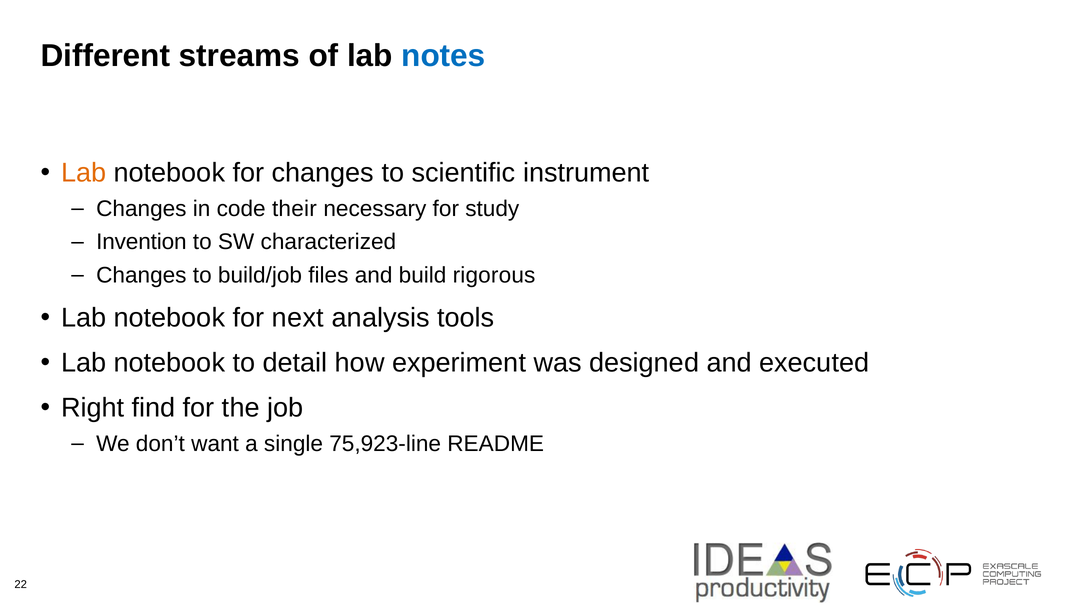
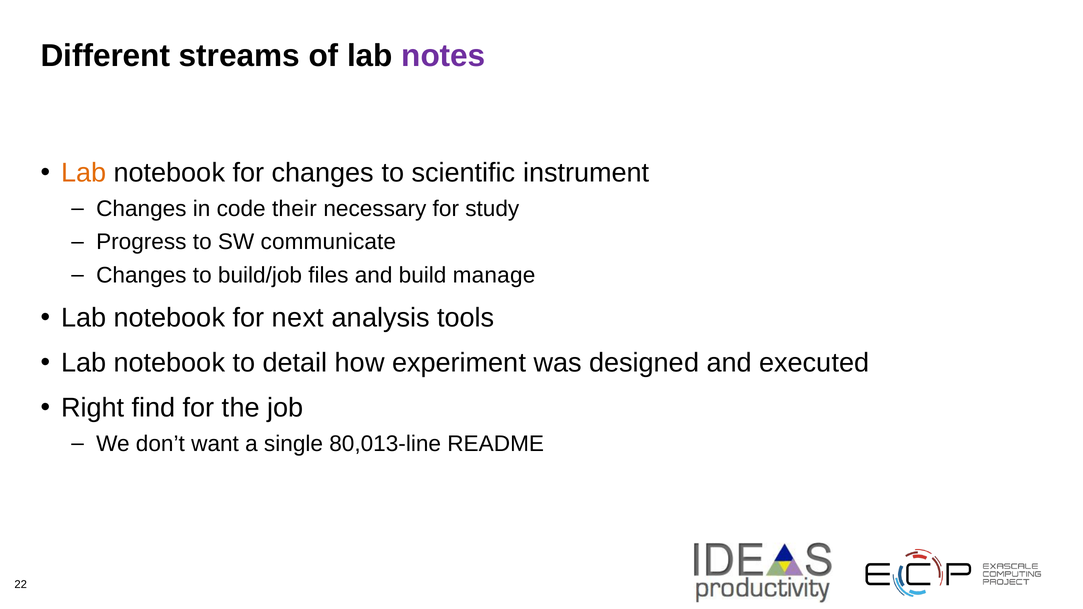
notes colour: blue -> purple
Invention: Invention -> Progress
characterized: characterized -> communicate
rigorous: rigorous -> manage
75,923-line: 75,923-line -> 80,013-line
